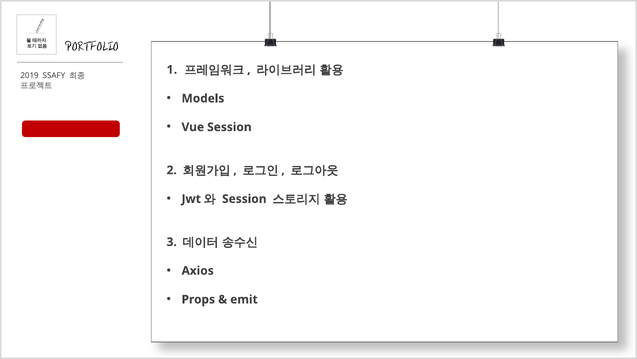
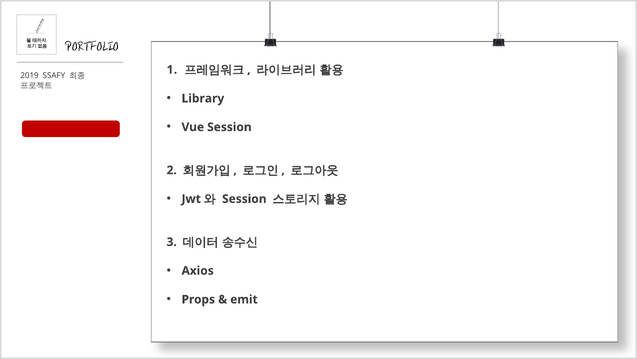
Models: Models -> Library
